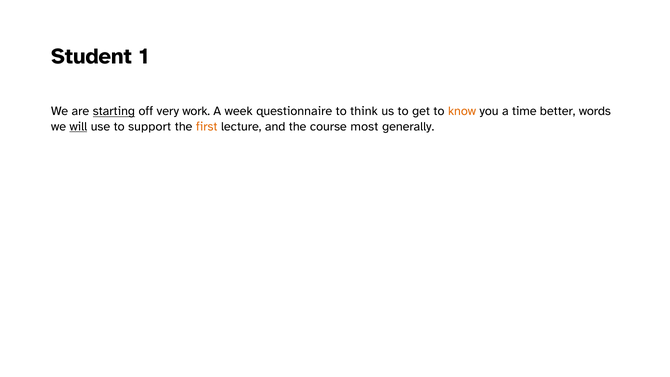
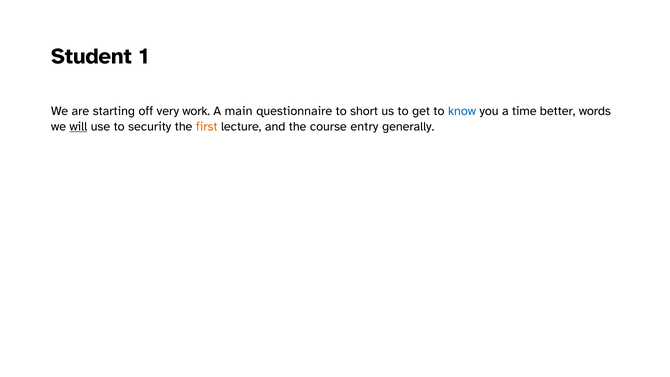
starting underline: present -> none
week: week -> main
think: think -> short
know colour: orange -> blue
support: support -> security
most: most -> entry
